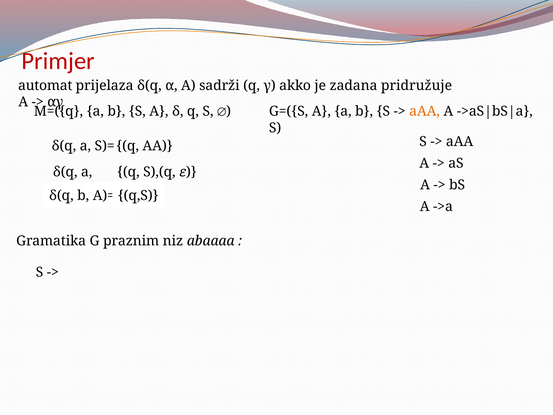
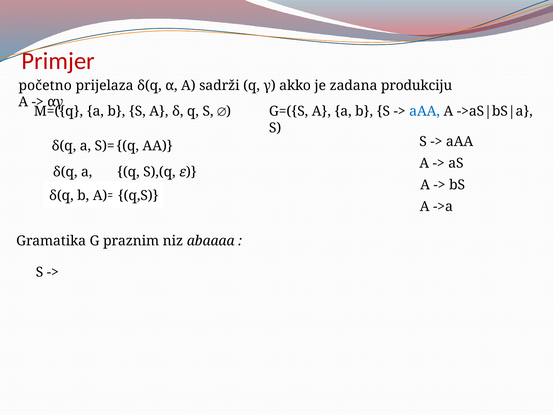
automat: automat -> početno
pridružuje: pridružuje -> produkciju
aAA at (425, 111) colour: orange -> blue
